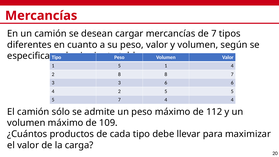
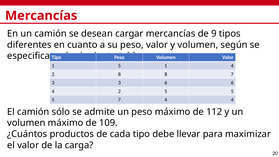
de 7: 7 -> 9
